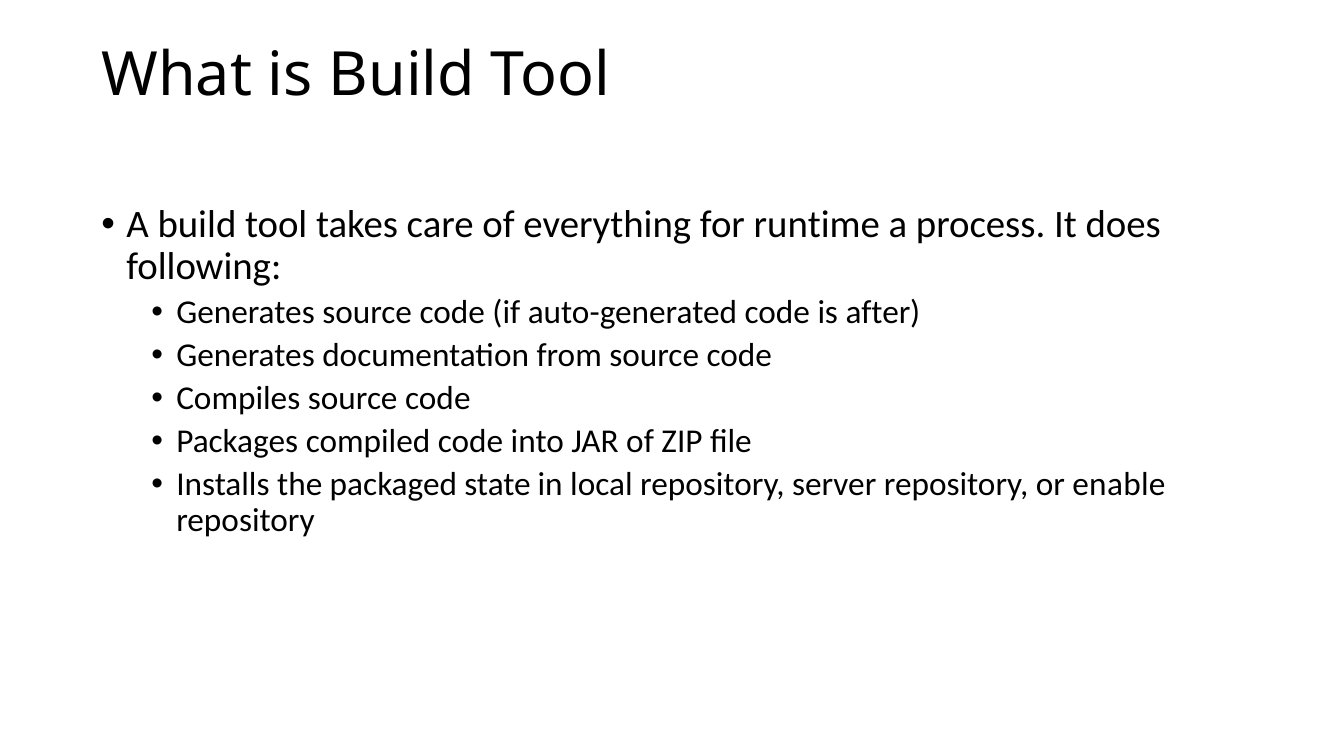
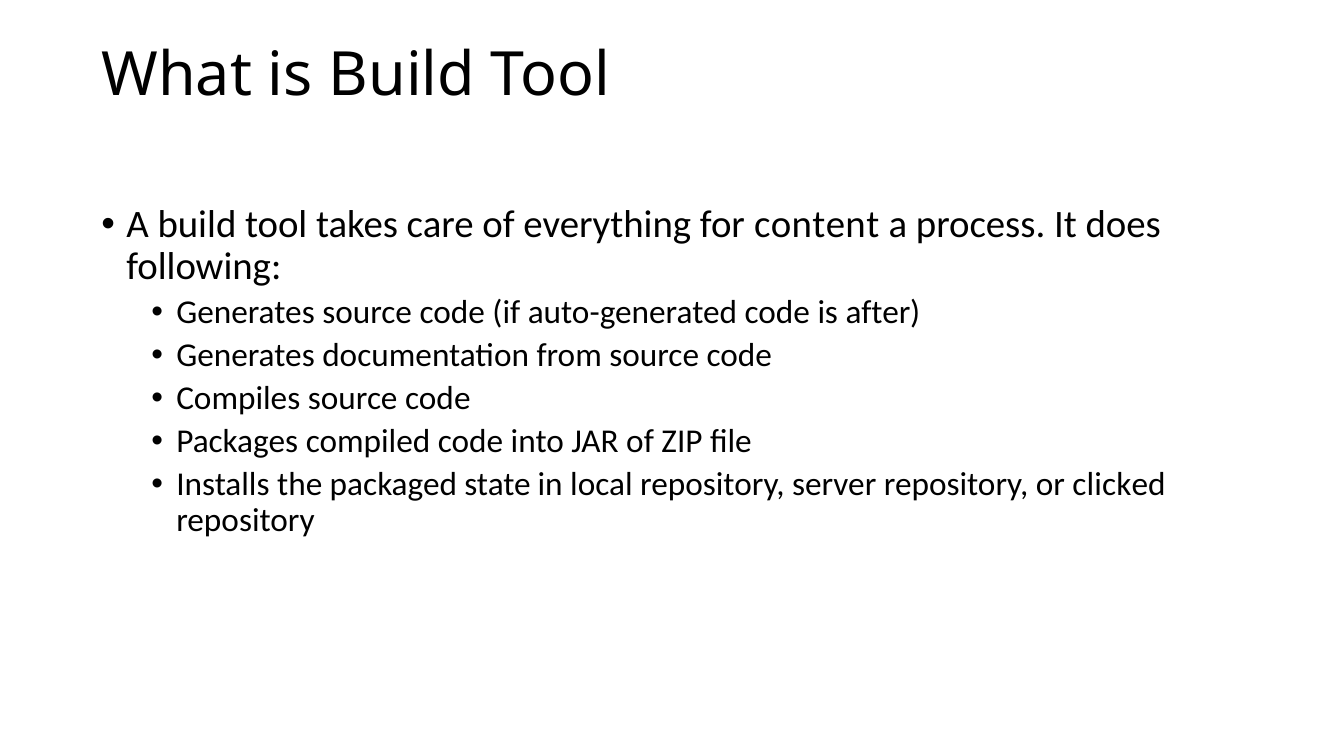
runtime: runtime -> content
enable: enable -> clicked
